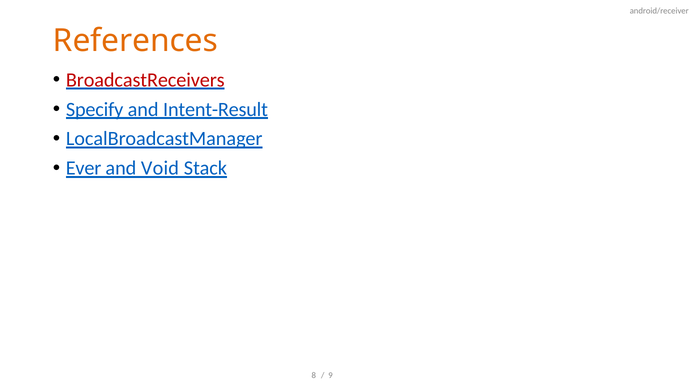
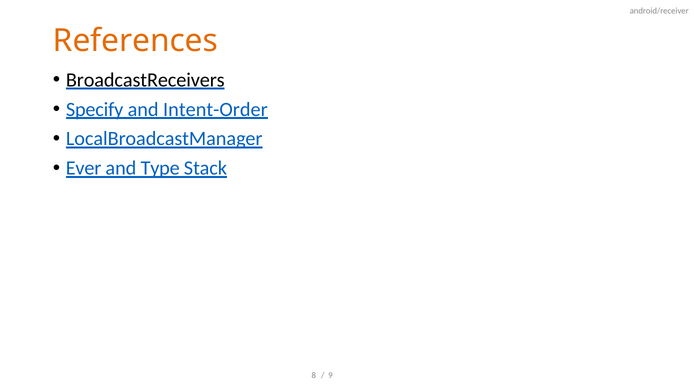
BroadcastReceivers colour: red -> black
Intent-Result: Intent-Result -> Intent-Order
Void: Void -> Type
